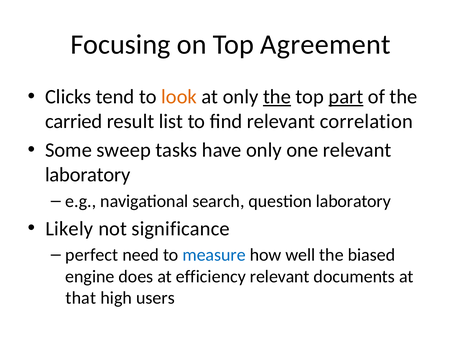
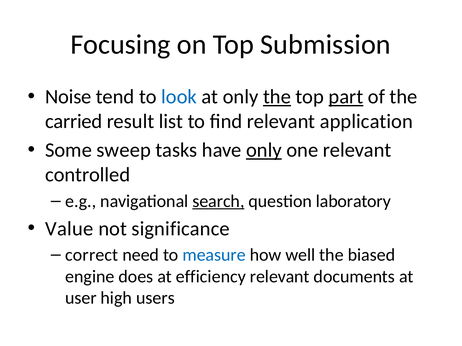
Agreement: Agreement -> Submission
Clicks: Clicks -> Noise
look colour: orange -> blue
correlation: correlation -> application
only at (264, 150) underline: none -> present
laboratory at (88, 175): laboratory -> controlled
search underline: none -> present
Likely: Likely -> Value
perfect: perfect -> correct
that: that -> user
